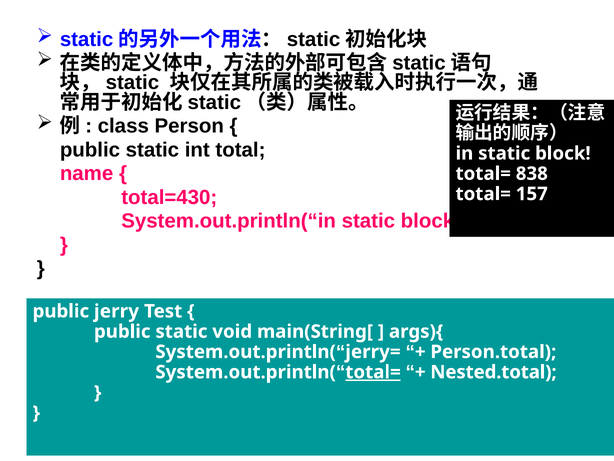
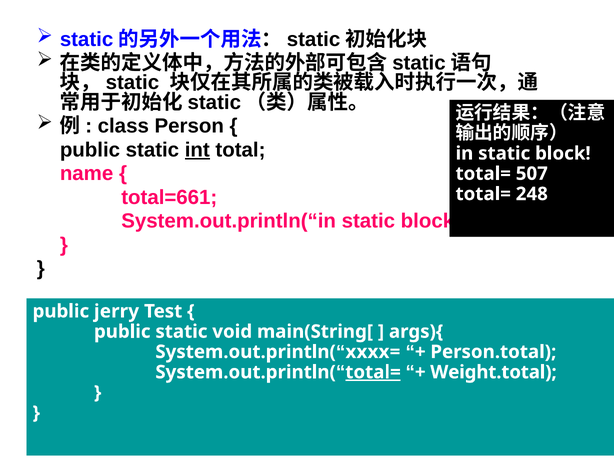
int underline: none -> present
838: 838 -> 507
total=430: total=430 -> total=661
157: 157 -> 248
jerry=: jerry= -> xxxx=
Nested.total: Nested.total -> Weight.total
